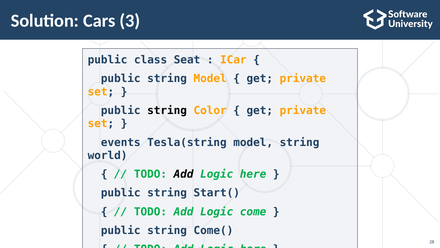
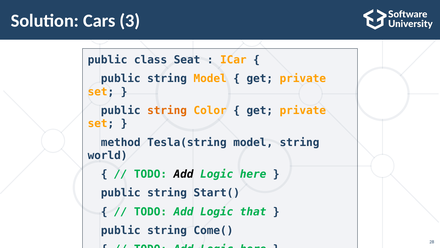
string at (167, 110) colour: black -> orange
events: events -> method
come: come -> that
